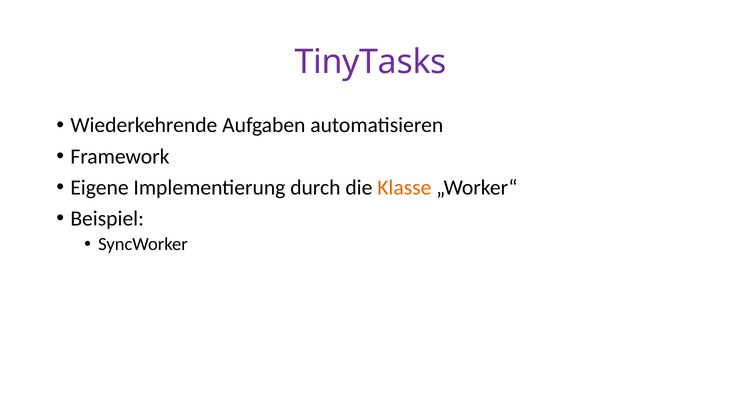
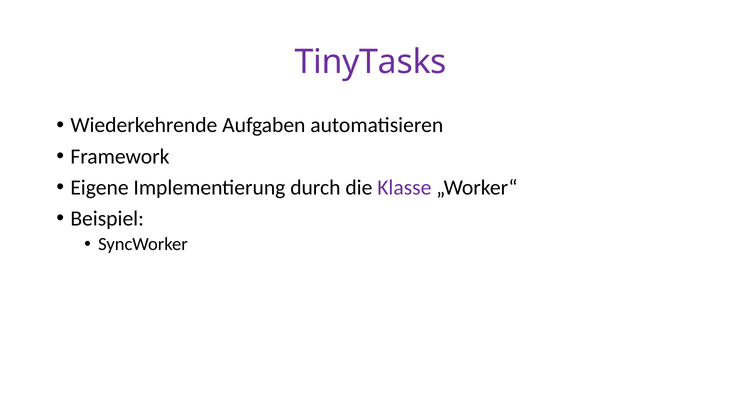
Klasse colour: orange -> purple
